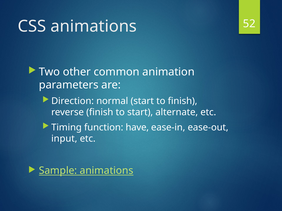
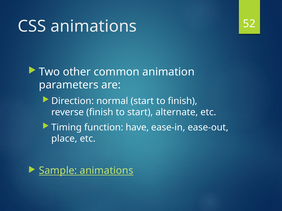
input: input -> place
